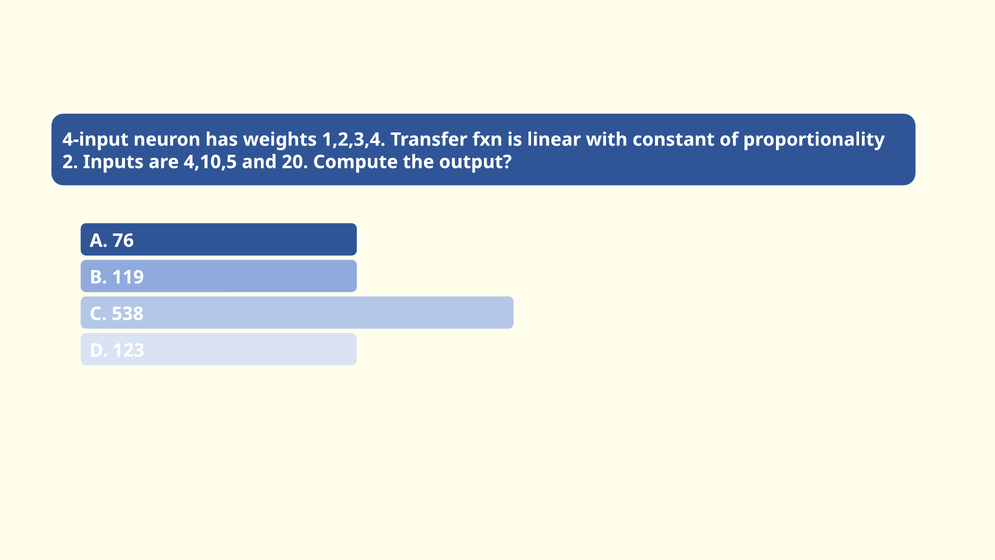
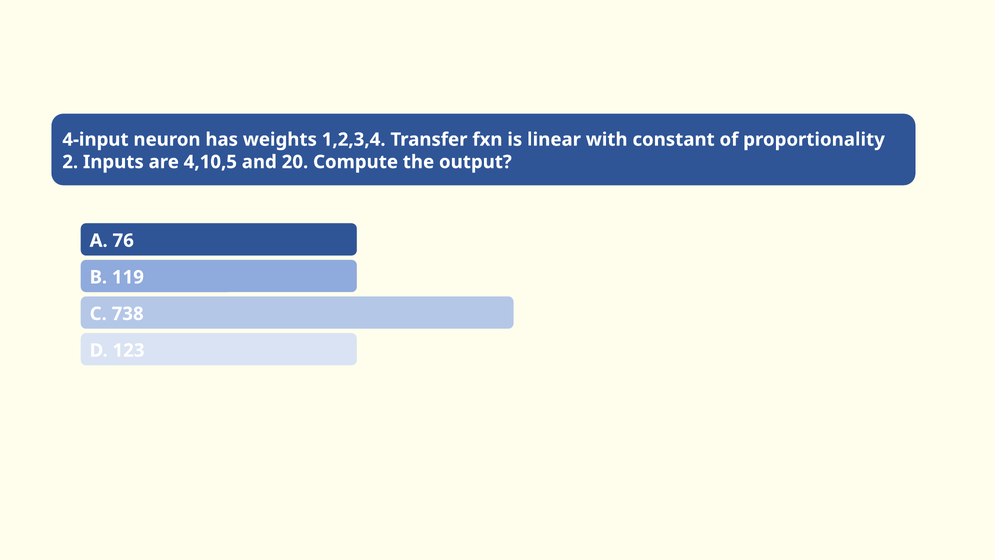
538: 538 -> 738
